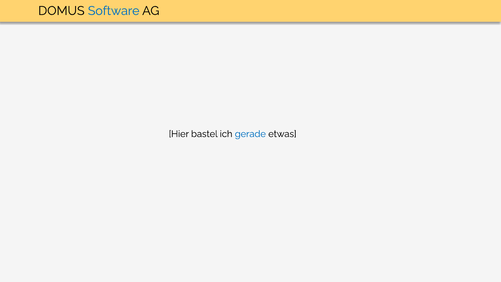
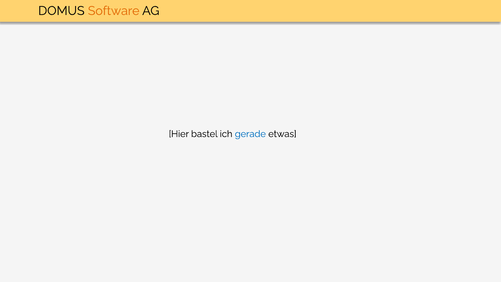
Software colour: blue -> orange
